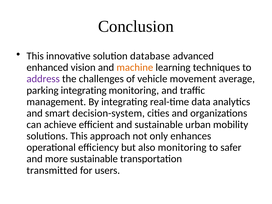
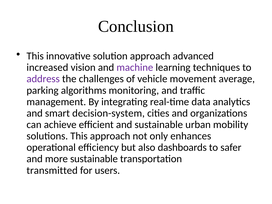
solution database: database -> approach
enhanced: enhanced -> increased
machine colour: orange -> purple
parking integrating: integrating -> algorithms
also monitoring: monitoring -> dashboards
